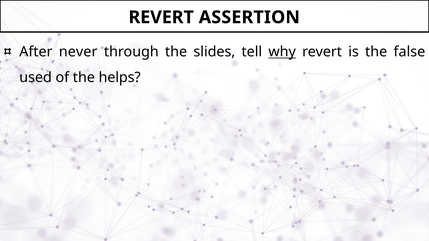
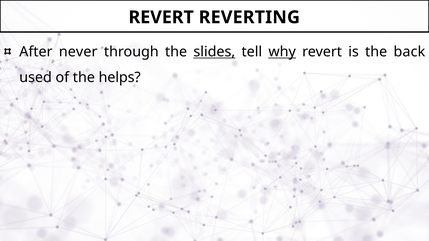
ASSERTION: ASSERTION -> REVERTING
slides underline: none -> present
false: false -> back
